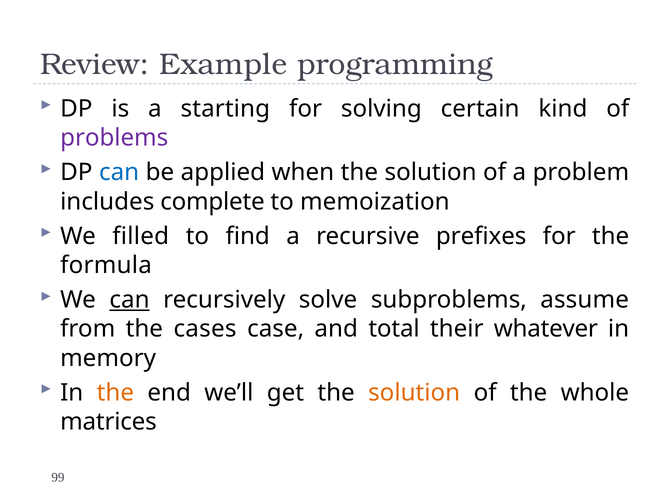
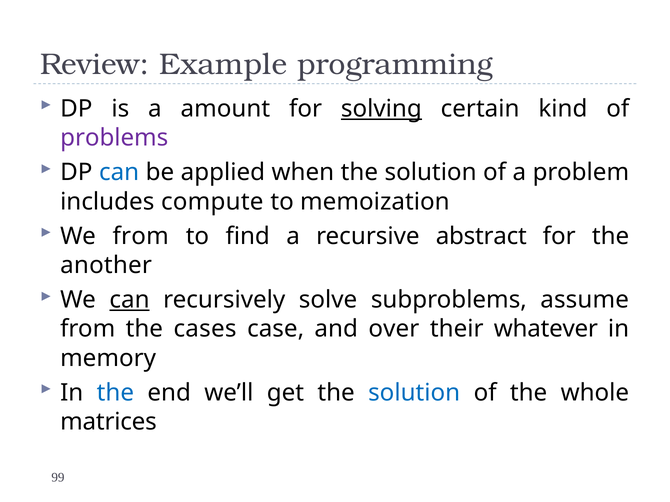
starting: starting -> amount
solving underline: none -> present
complete: complete -> compute
We filled: filled -> from
prefixes: prefixes -> abstract
formula: formula -> another
total: total -> over
the at (115, 393) colour: orange -> blue
solution at (414, 393) colour: orange -> blue
